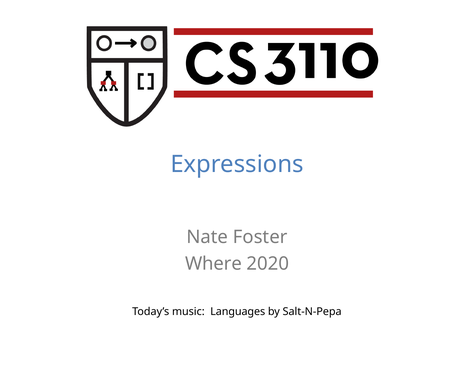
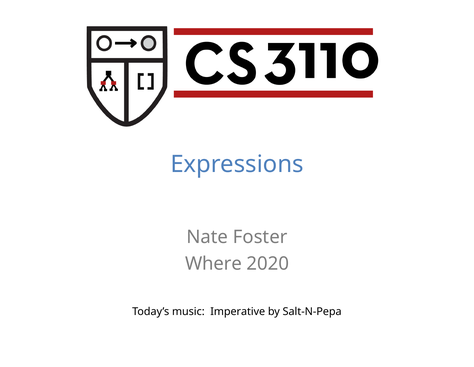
Languages: Languages -> Imperative
